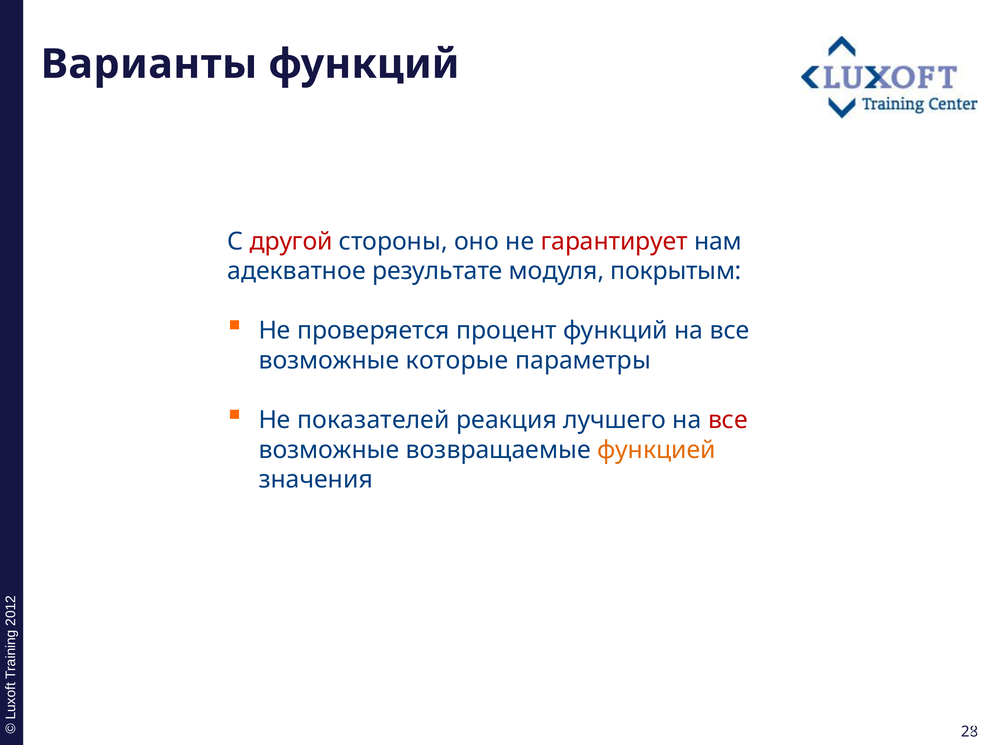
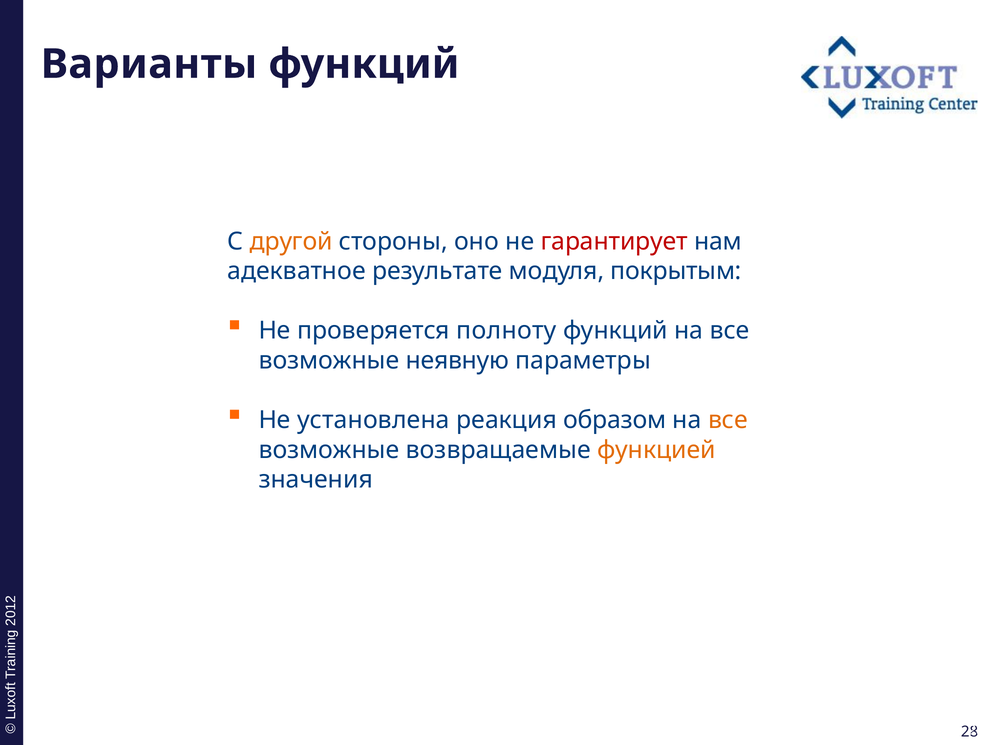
другой colour: red -> orange
процент: процент -> полноту
которые: которые -> неявную
показателей: показателей -> установлена
лучшего: лучшего -> образом
все at (728, 420) colour: red -> orange
